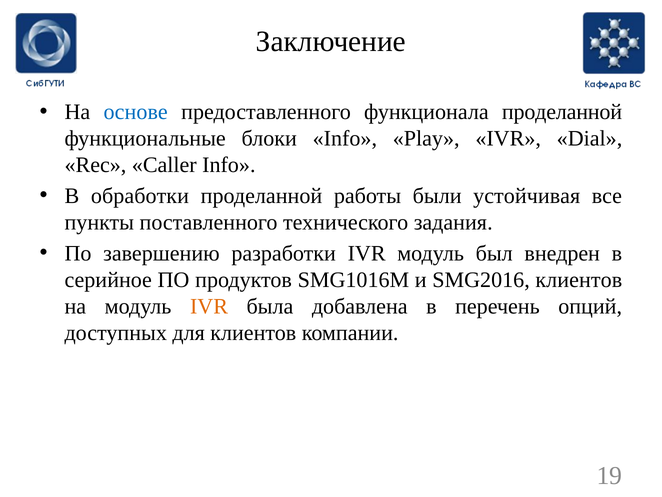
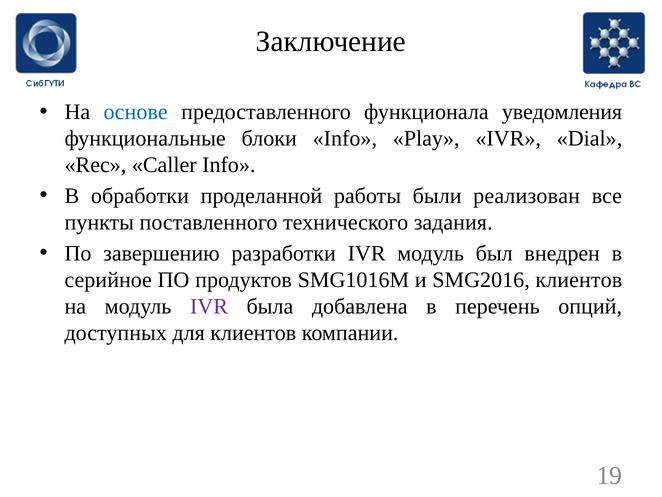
функционала проделанной: проделанной -> уведомления
устойчивая: устойчивая -> реализован
IVR at (209, 306) colour: orange -> purple
